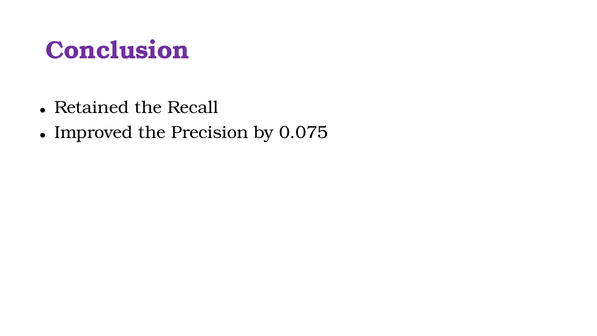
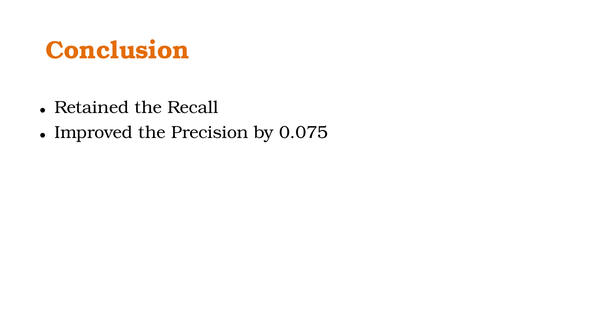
Conclusion colour: purple -> orange
